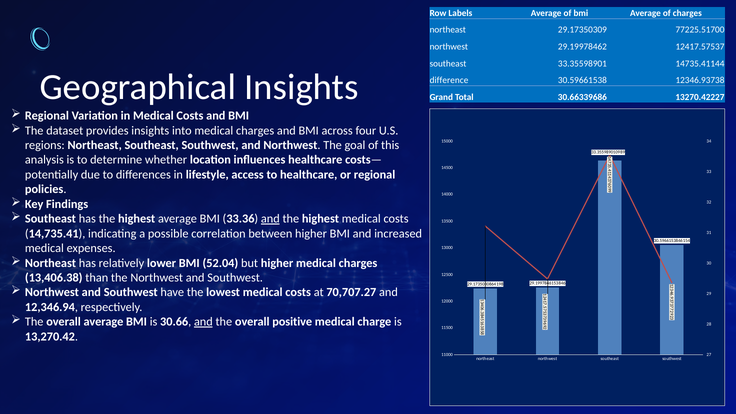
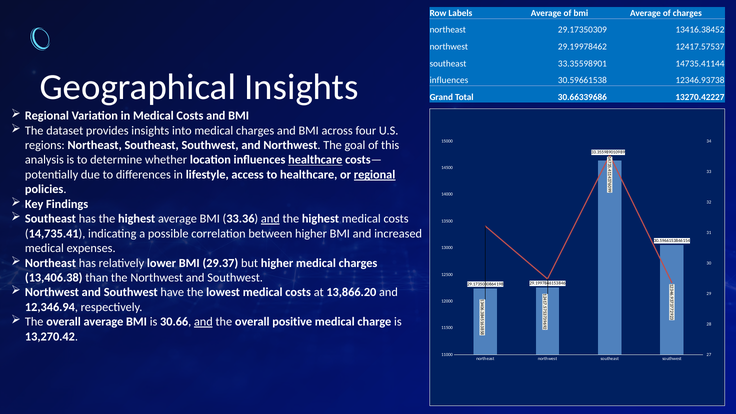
77225.51700: 77225.51700 -> 13416.38452
difference at (449, 80): difference -> influences
healthcare at (315, 160) underline: none -> present
regional at (375, 175) underline: none -> present
52.04: 52.04 -> 29.37
70,707.27: 70,707.27 -> 13,866.20
